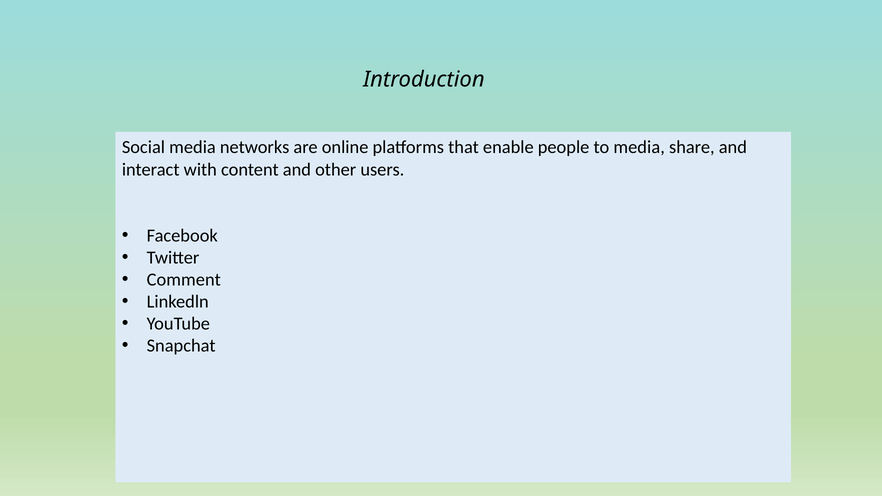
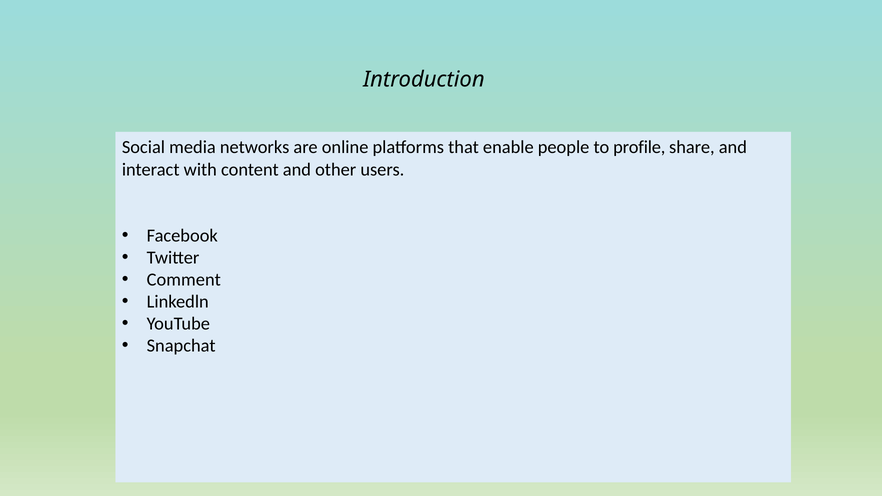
to media: media -> profile
